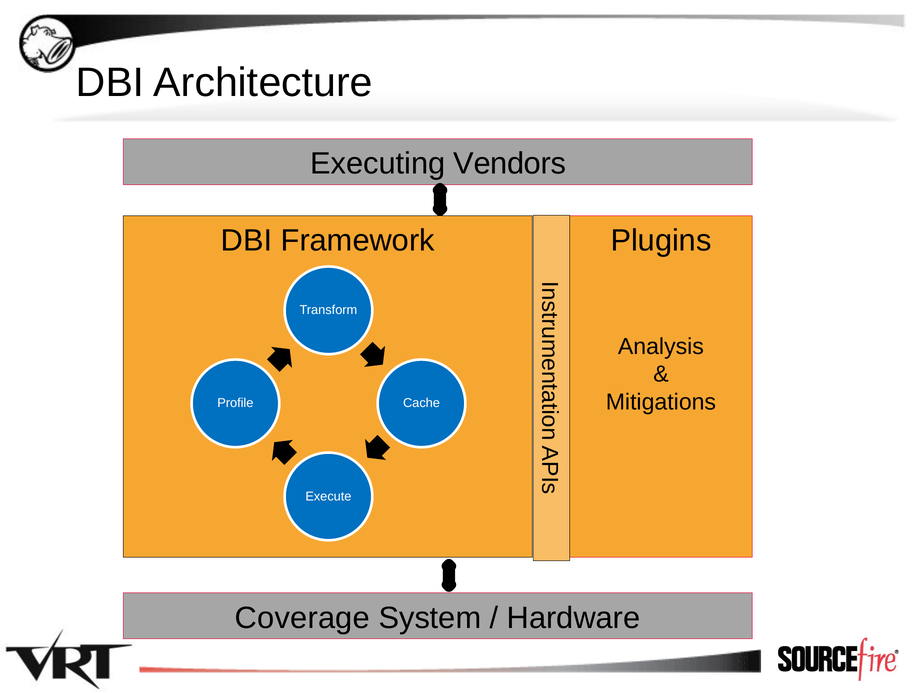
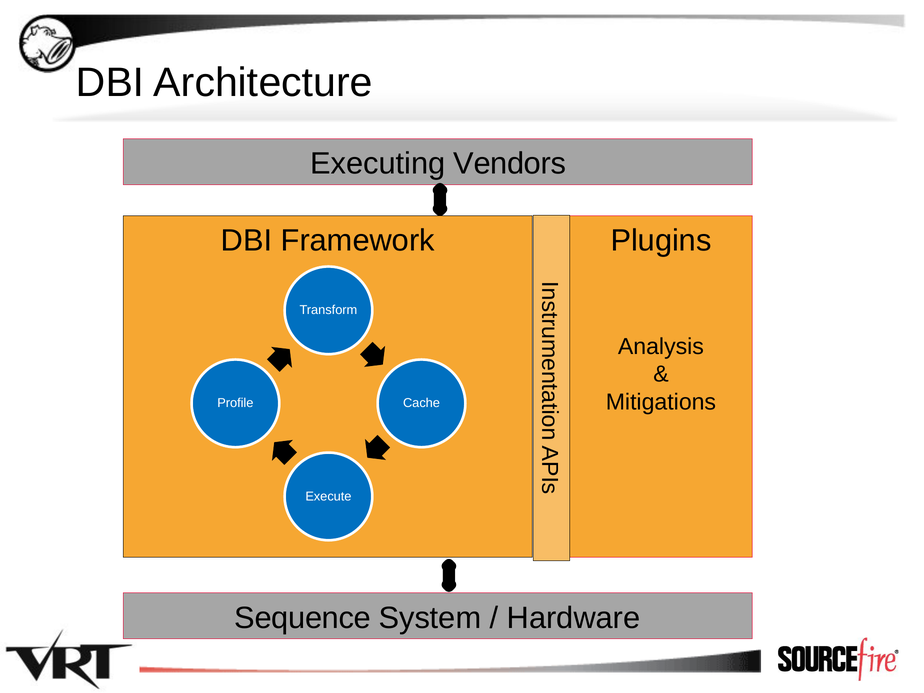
Coverage: Coverage -> Sequence
